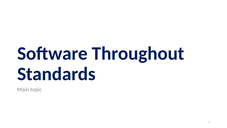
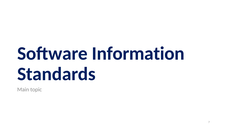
Throughout: Throughout -> Information
